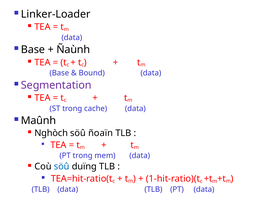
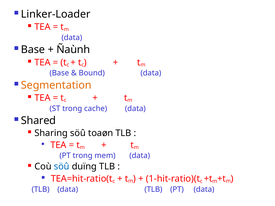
Segmentation colour: purple -> orange
Maûnh: Maûnh -> Shared
Nghòch: Nghòch -> Sharing
ñoaïn: ñoaïn -> toaøn
